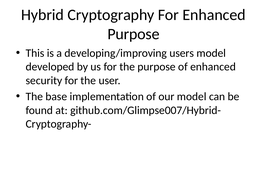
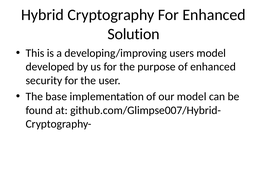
Purpose at (134, 34): Purpose -> Solution
